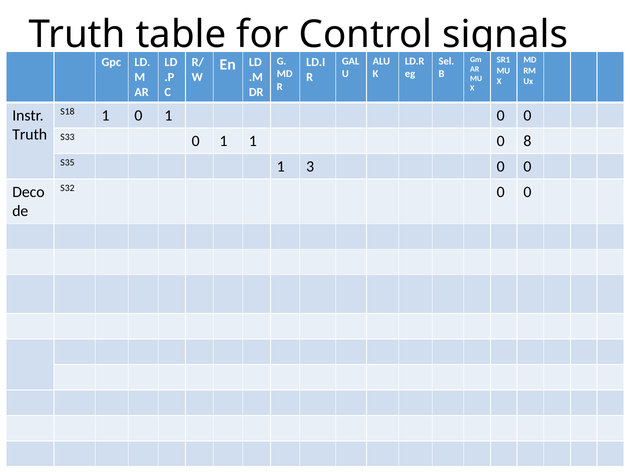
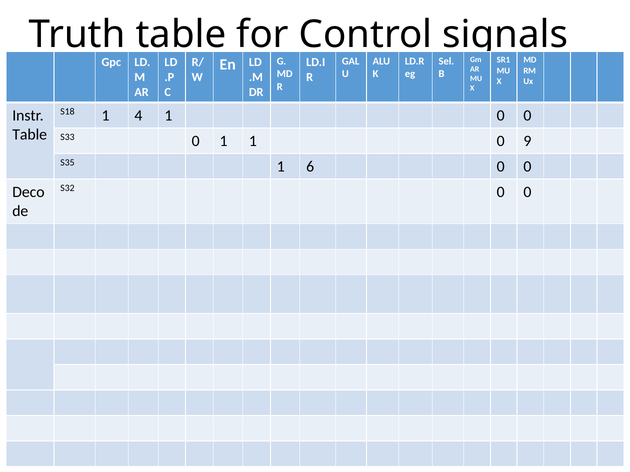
S18 1 0: 0 -> 4
Truth at (30, 135): Truth -> Table
8: 8 -> 9
3: 3 -> 6
